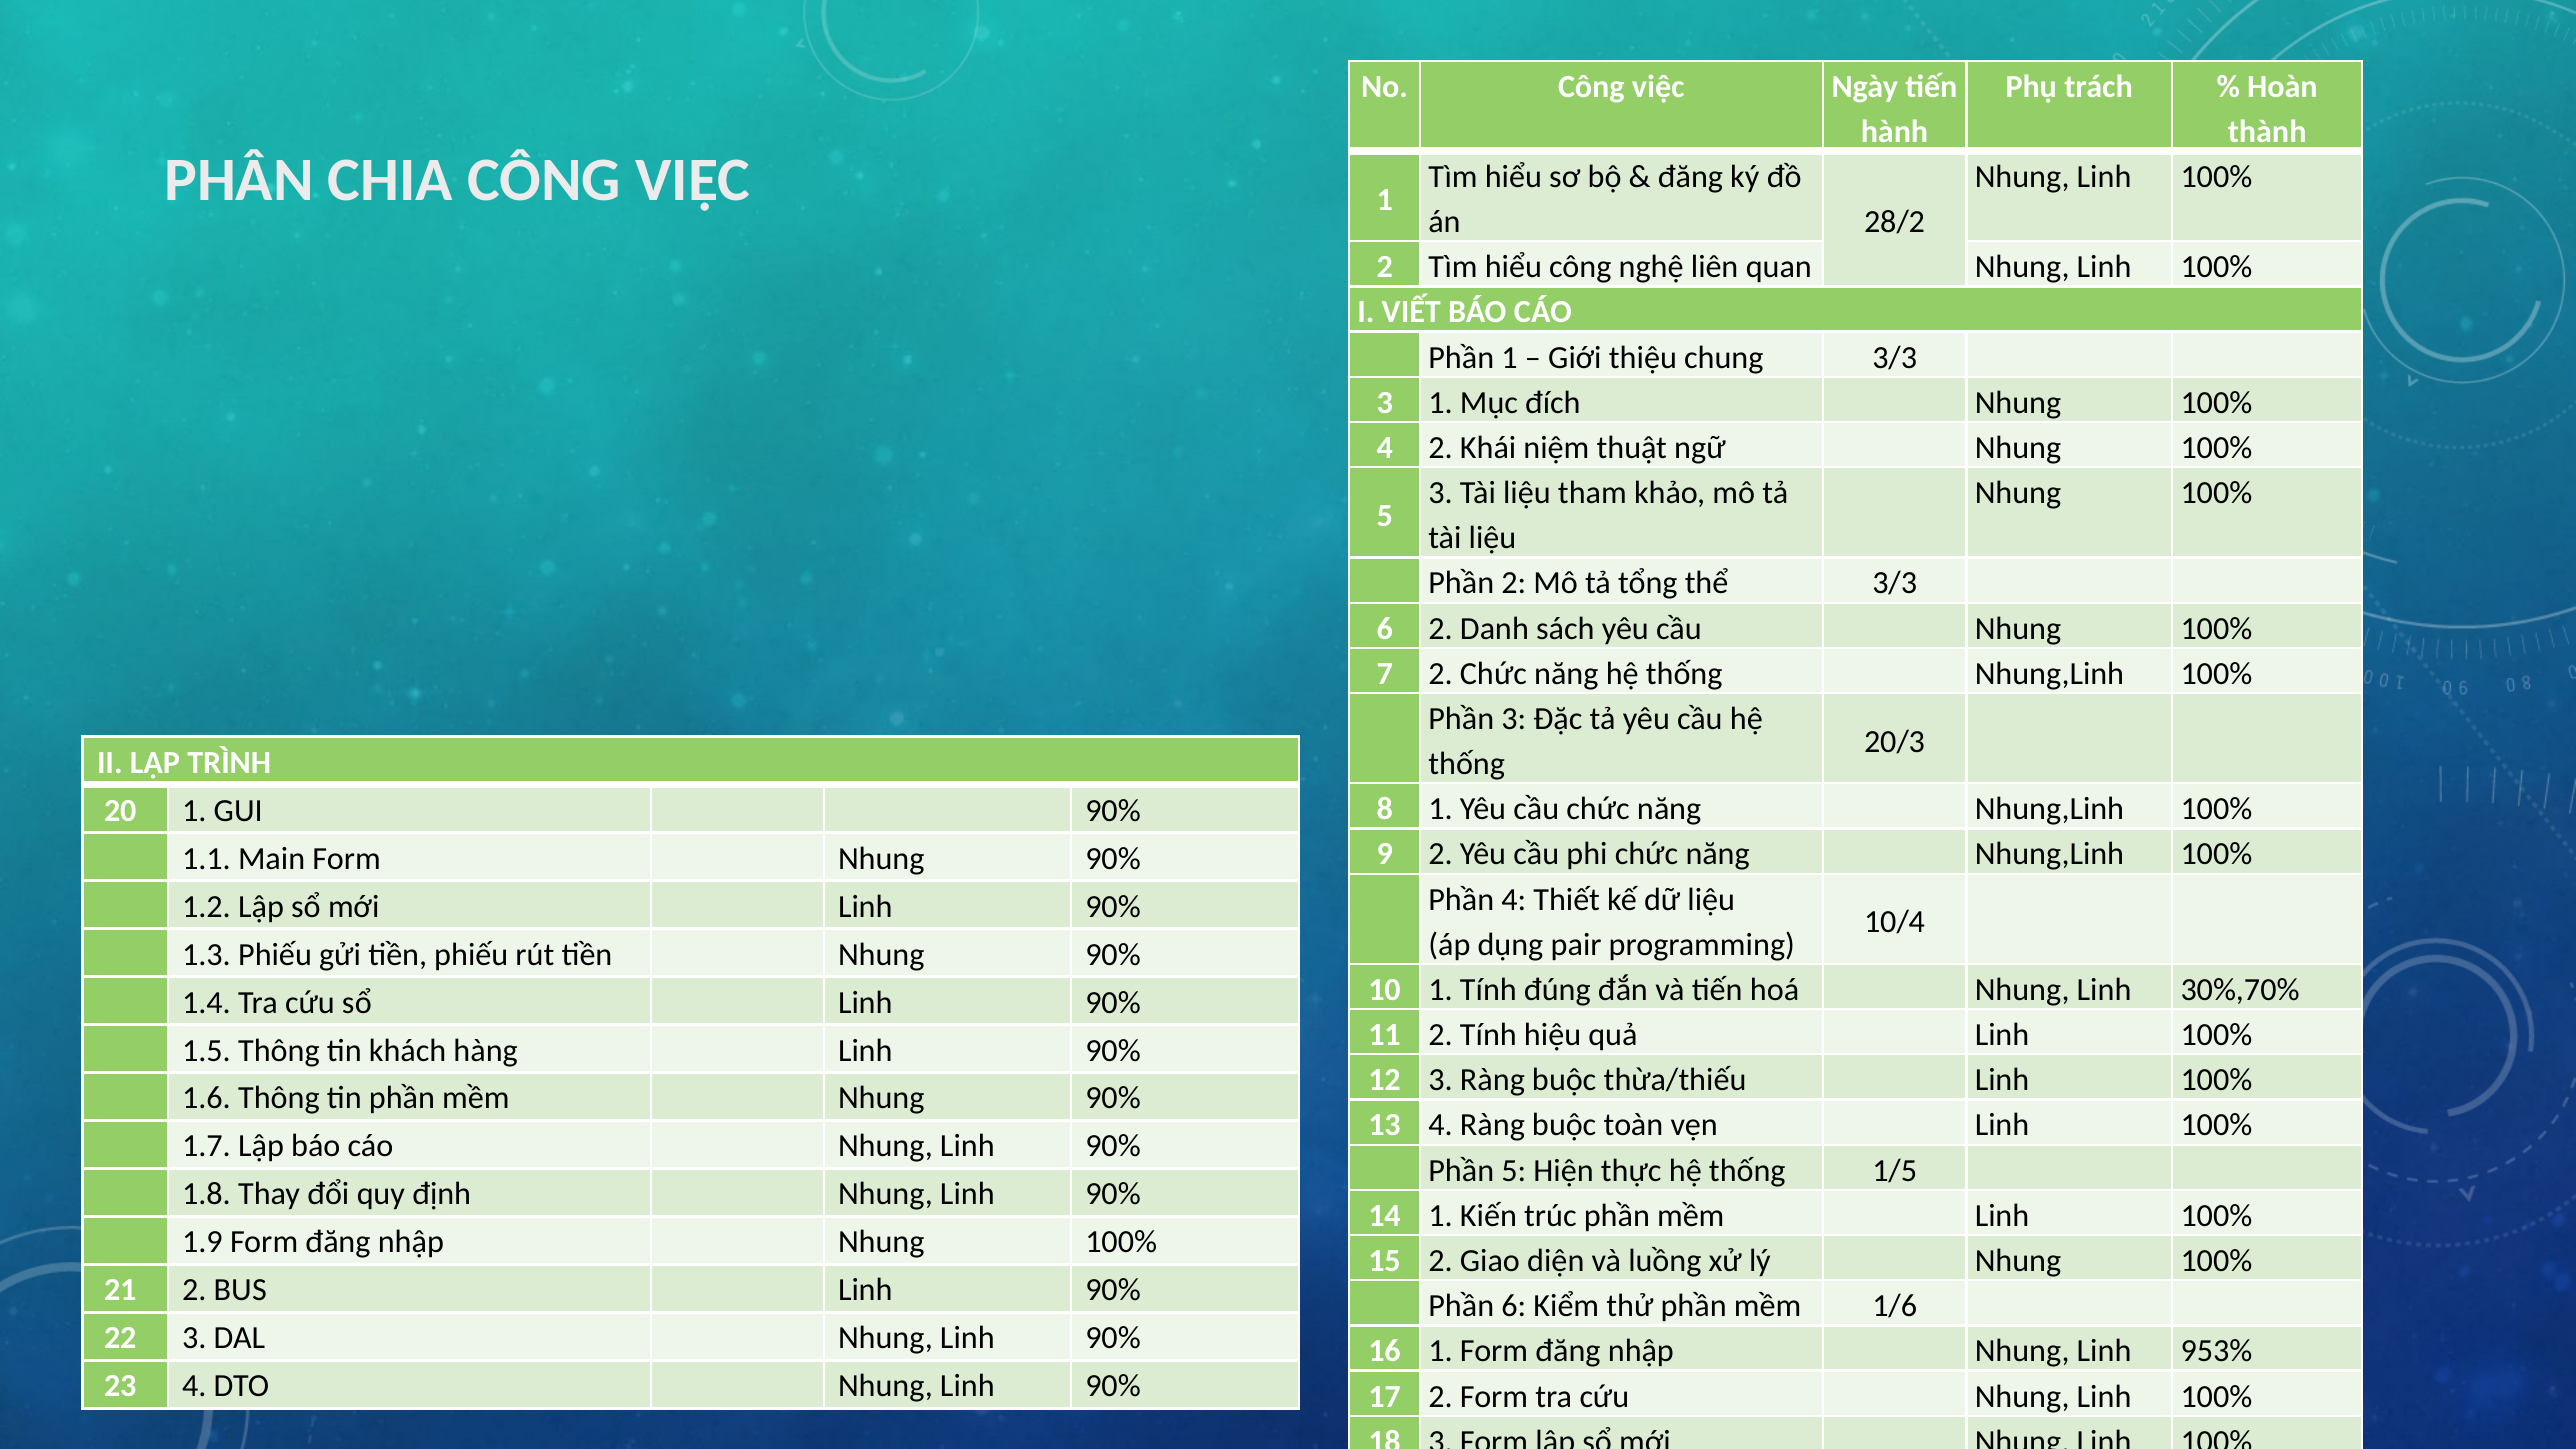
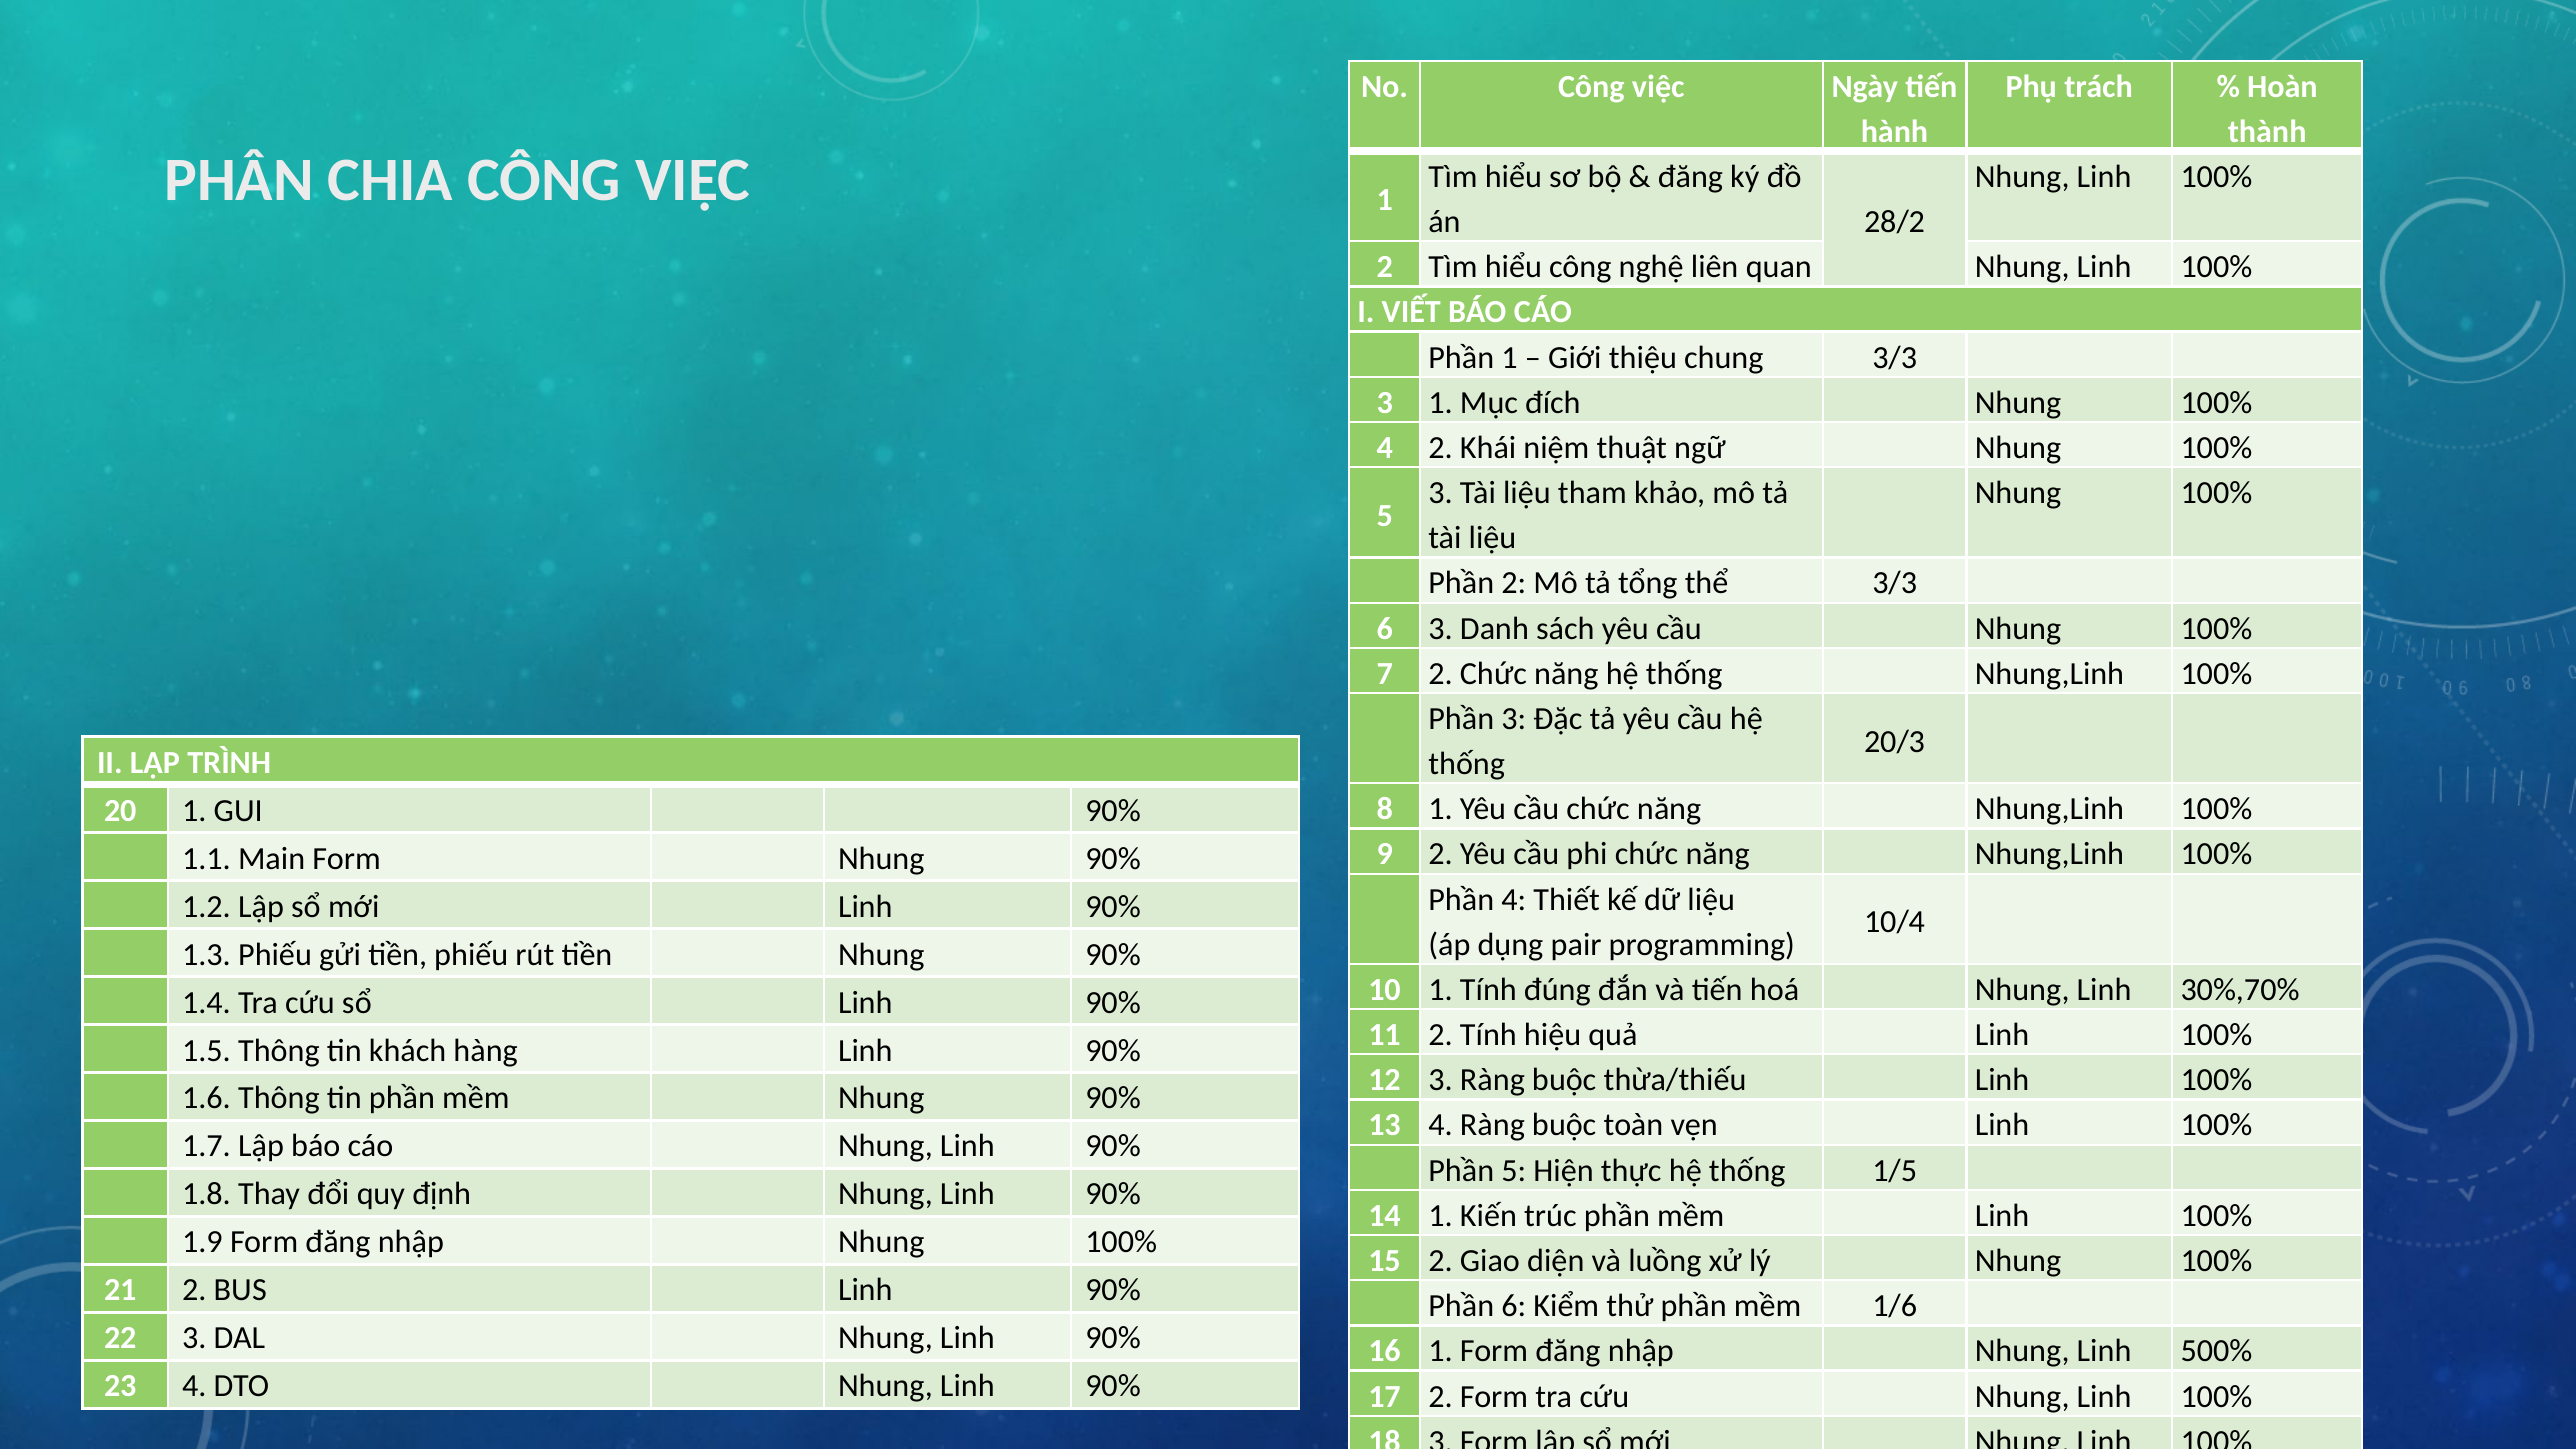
6 2: 2 -> 3
953%: 953% -> 500%
